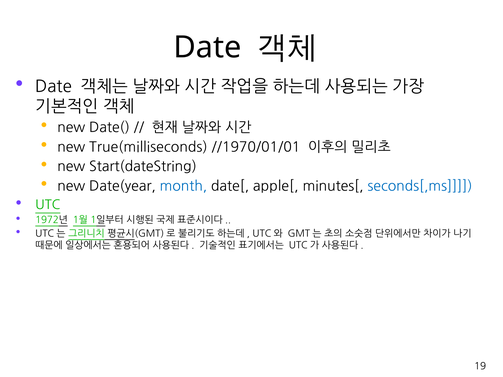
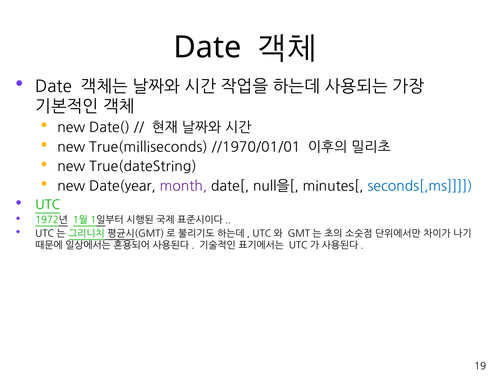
Start(dateString: Start(dateString -> True(dateString
month colour: blue -> purple
apple[: apple[ -> null을[
